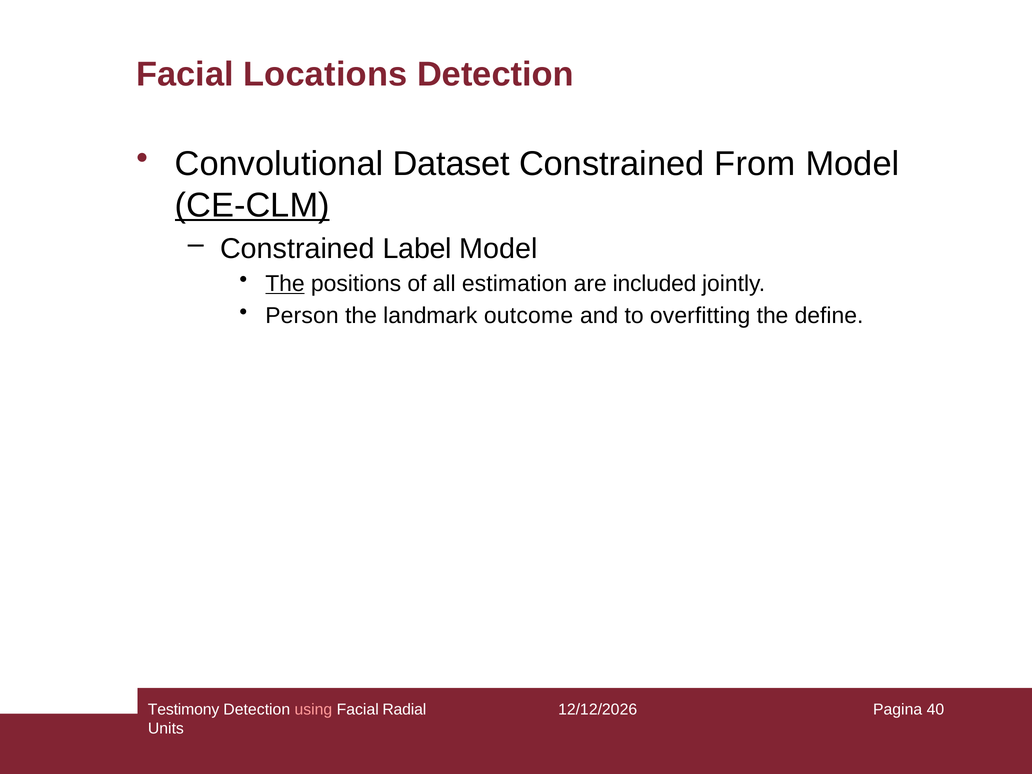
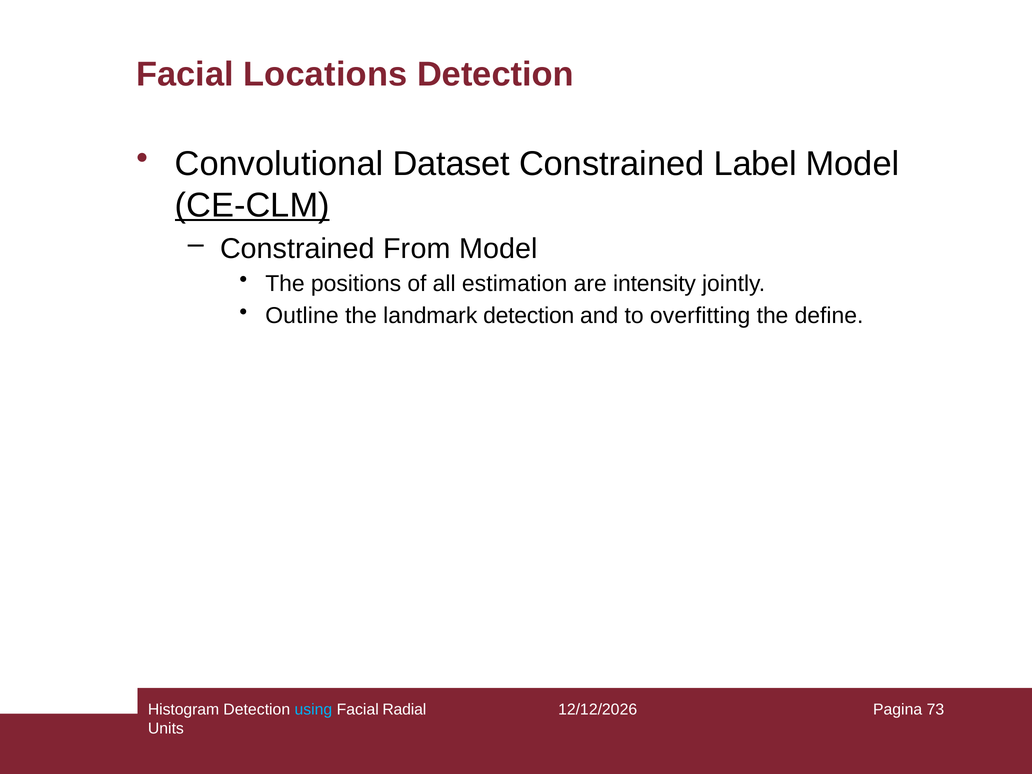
From: From -> Label
Label: Label -> From
The at (285, 284) underline: present -> none
included: included -> intensity
Person: Person -> Outline
landmark outcome: outcome -> detection
Testimony: Testimony -> Histogram
using colour: pink -> light blue
40: 40 -> 73
